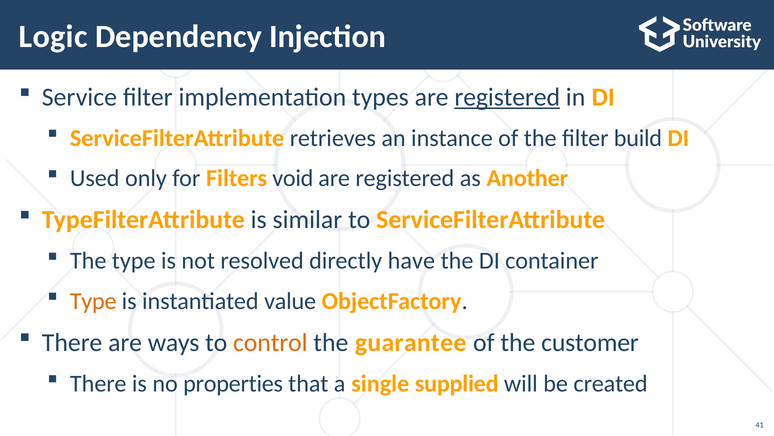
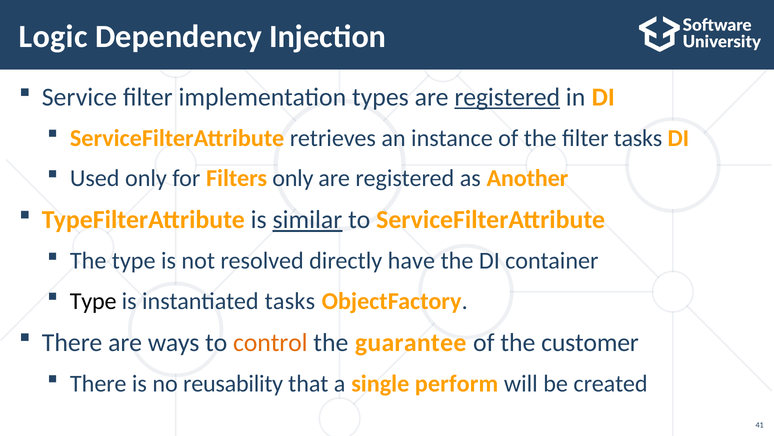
filter build: build -> tasks
Filters void: void -> only
similar underline: none -> present
Type at (93, 301) colour: orange -> black
instantiated value: value -> tasks
properties: properties -> reusability
supplied: supplied -> perform
